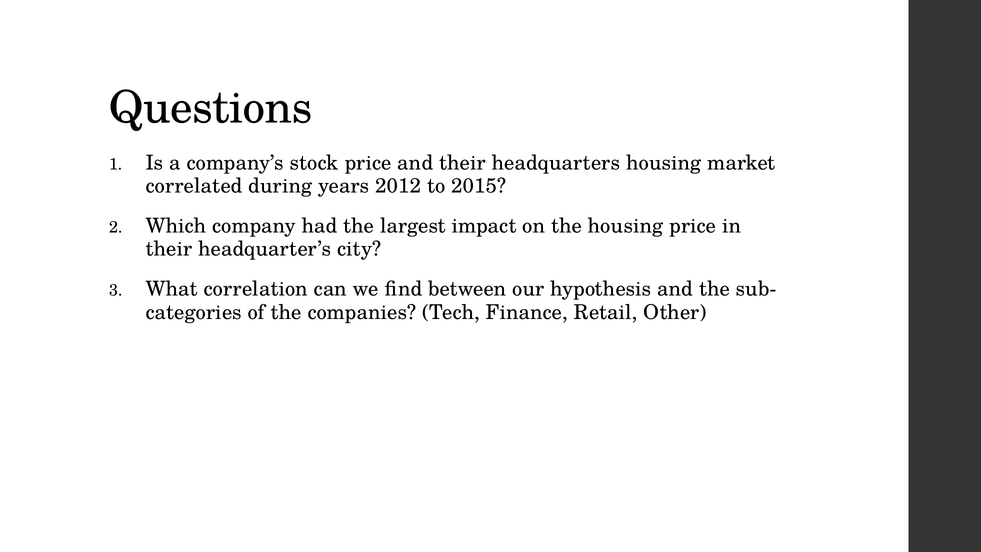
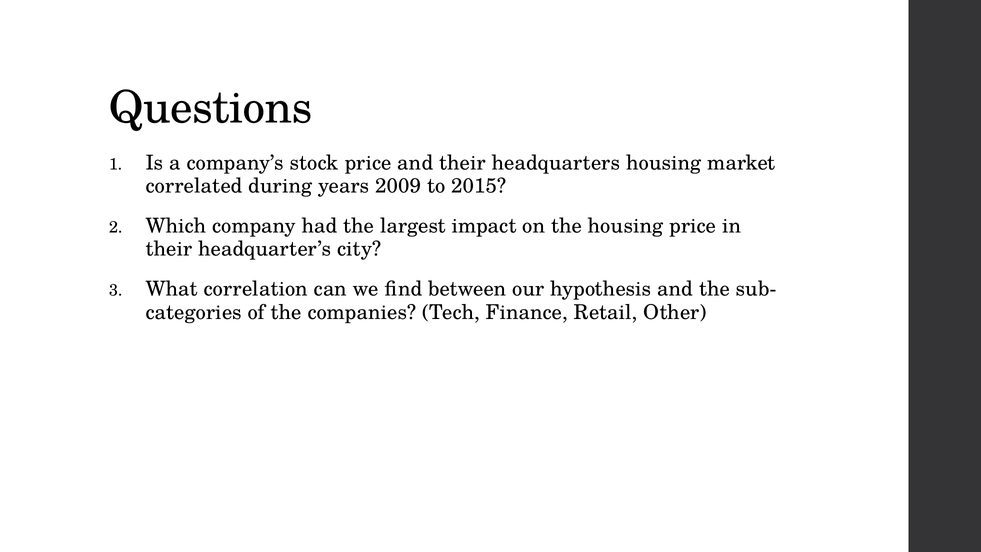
2012: 2012 -> 2009
